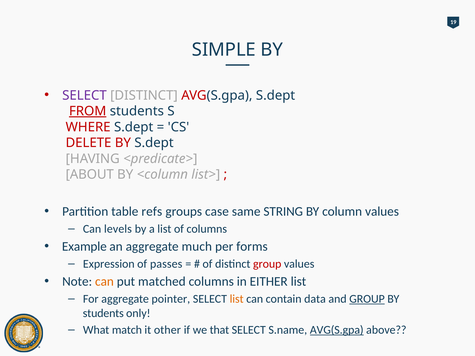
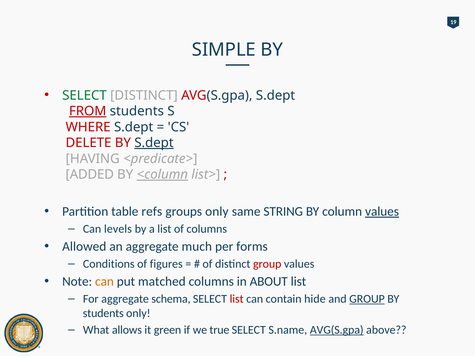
SELECT at (84, 95) colour: purple -> green
S.dept at (154, 143) underline: none -> present
ABOUT: ABOUT -> ADDED
<column underline: none -> present
groups case: case -> only
values at (382, 212) underline: none -> present
Example: Example -> Allowed
Expression: Expression -> Conditions
passes: passes -> figures
EITHER: EITHER -> ABOUT
pointer: pointer -> schema
list at (237, 299) colour: orange -> red
data: data -> hide
match: match -> allows
other: other -> green
that: that -> true
